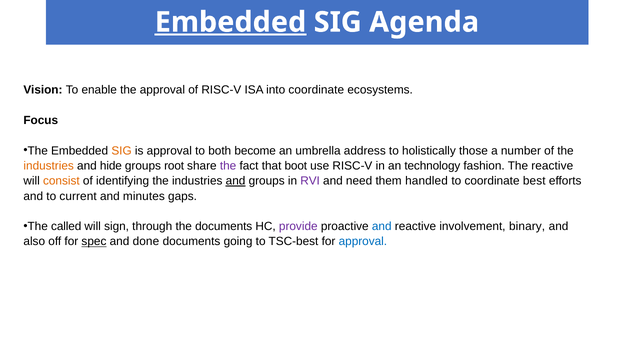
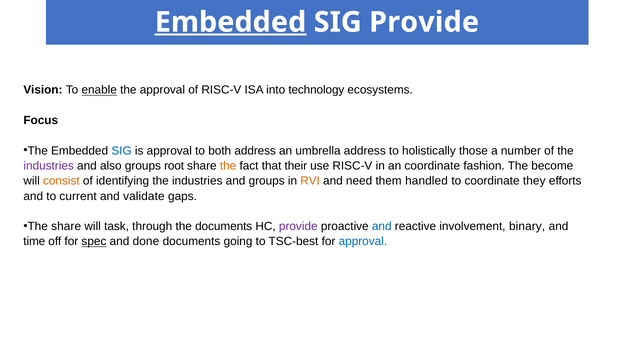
SIG Agenda: Agenda -> Provide
enable underline: none -> present
into coordinate: coordinate -> technology
SIG at (122, 151) colour: orange -> blue
both become: become -> address
industries at (49, 166) colour: orange -> purple
hide: hide -> also
the at (228, 166) colour: purple -> orange
boot: boot -> their
an technology: technology -> coordinate
The reactive: reactive -> become
and at (236, 181) underline: present -> none
RVI colour: purple -> orange
best: best -> they
minutes: minutes -> validate
The called: called -> share
sign: sign -> task
also: also -> time
